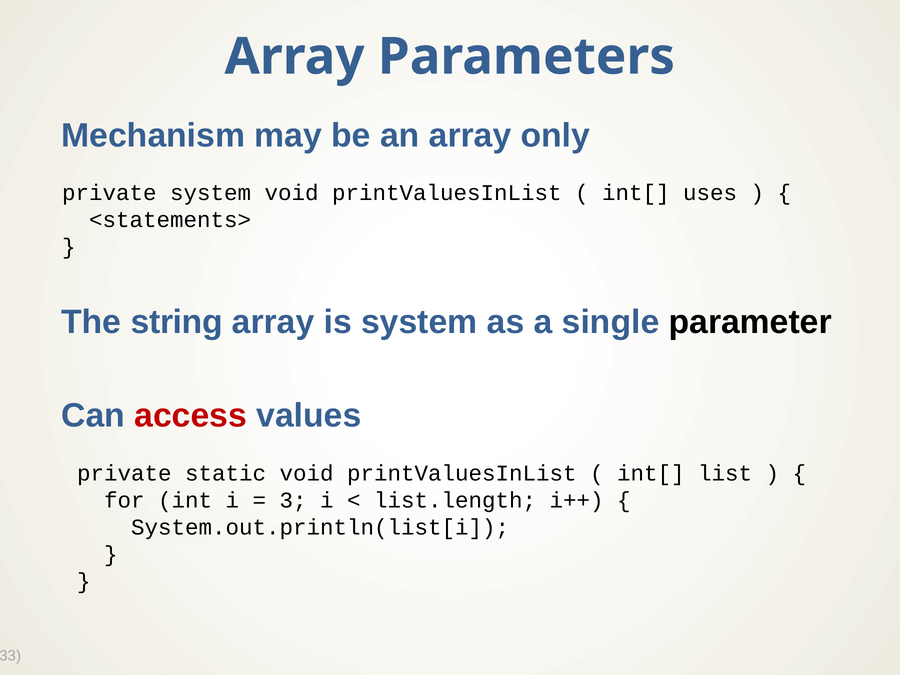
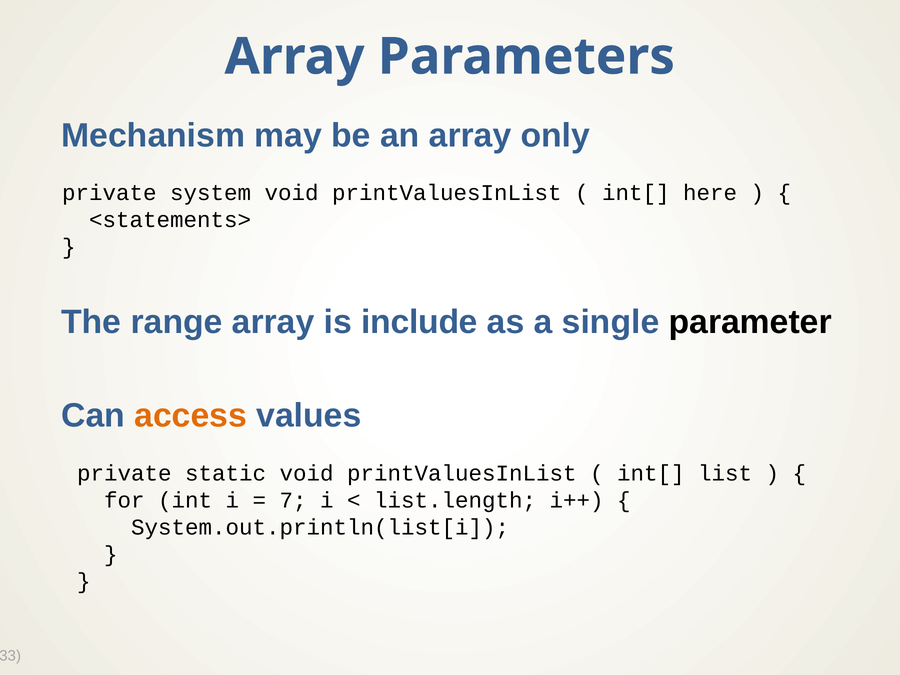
uses: uses -> here
string: string -> range
is system: system -> include
access colour: red -> orange
3: 3 -> 7
